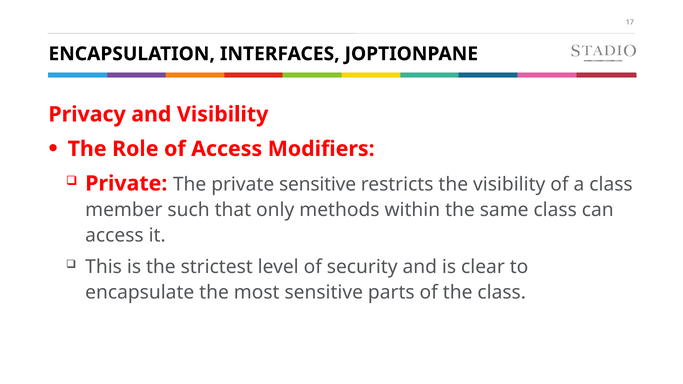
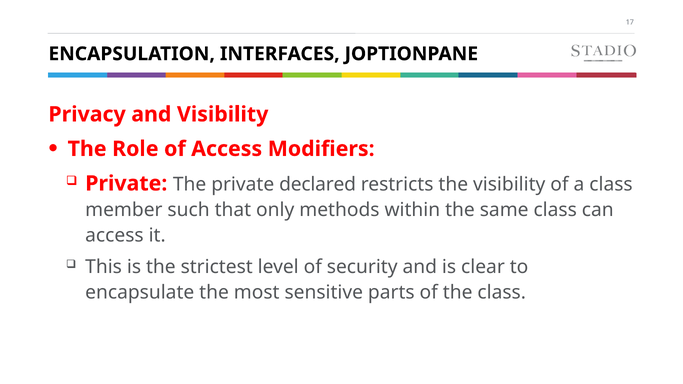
private sensitive: sensitive -> declared
